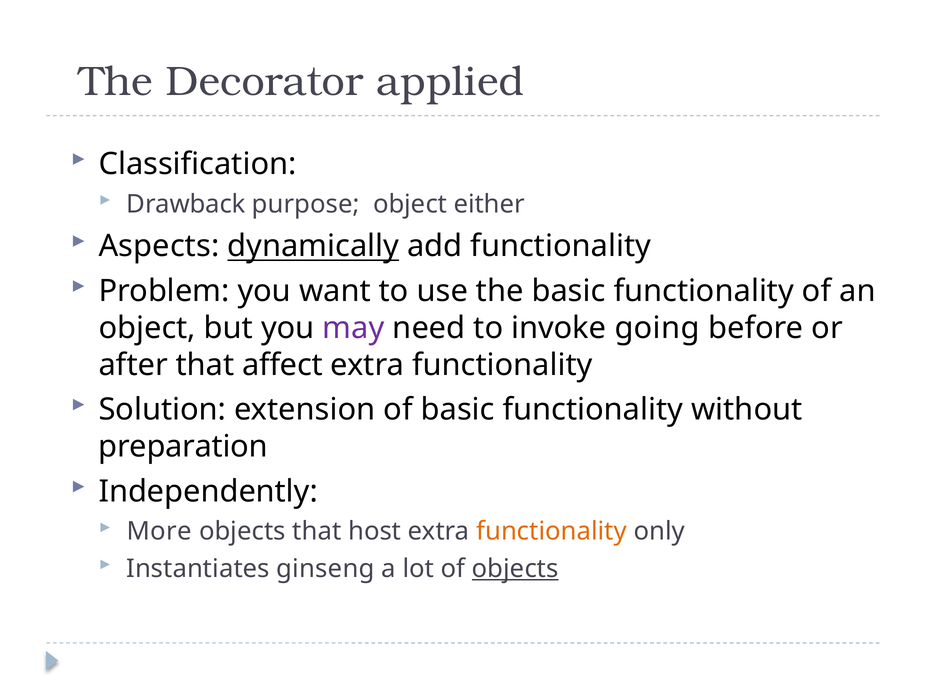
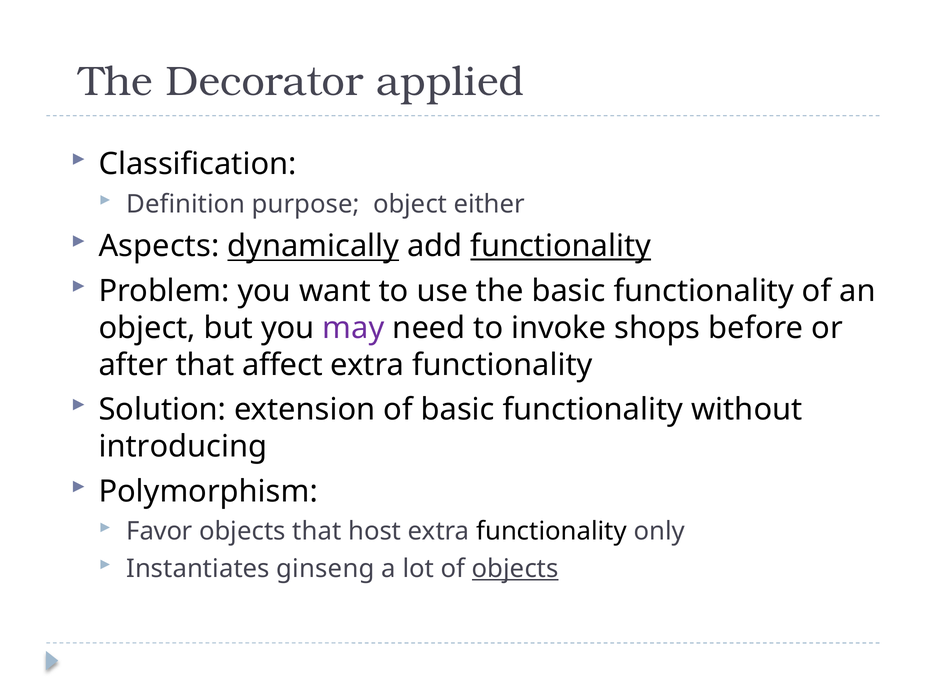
Drawback: Drawback -> Definition
functionality at (561, 246) underline: none -> present
going: going -> shops
preparation: preparation -> introducing
Independently: Independently -> Polymorphism
More: More -> Favor
functionality at (552, 532) colour: orange -> black
